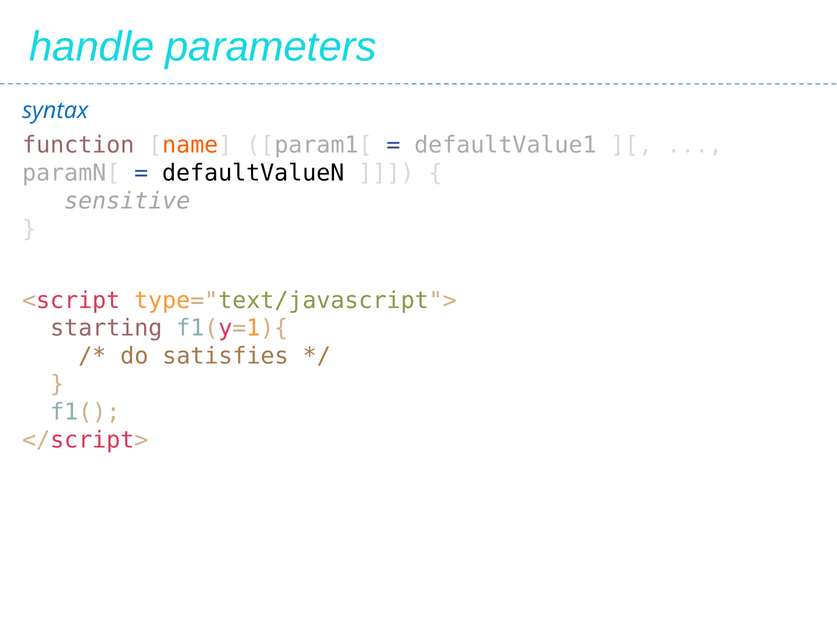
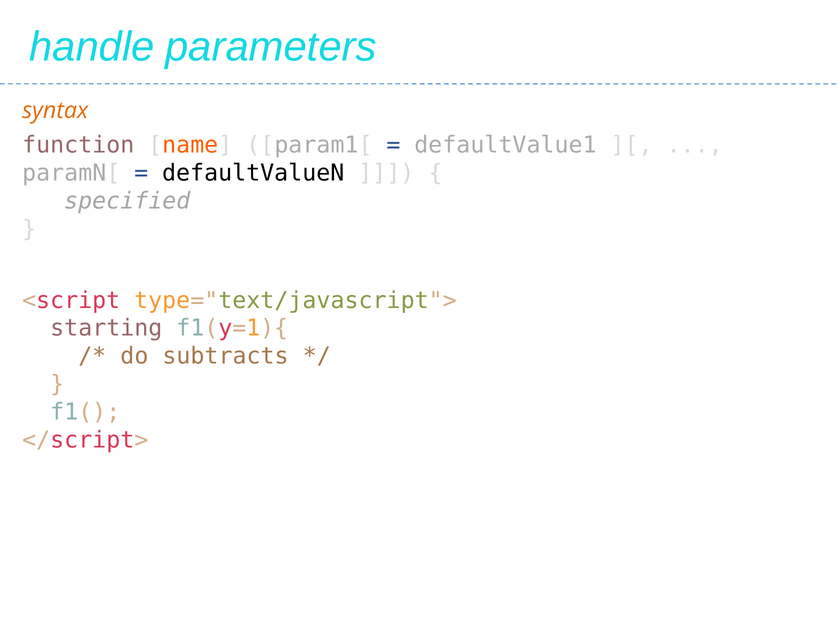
syntax colour: blue -> orange
sensitive: sensitive -> specified
satisfies: satisfies -> subtracts
